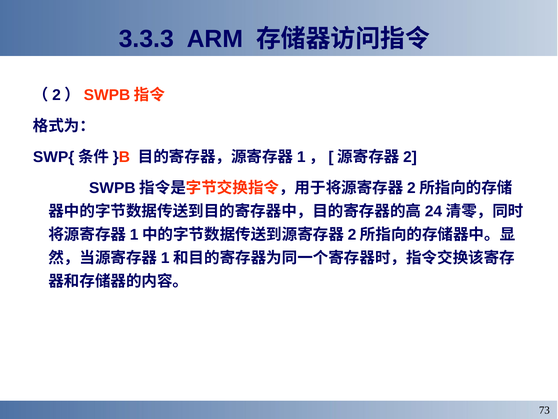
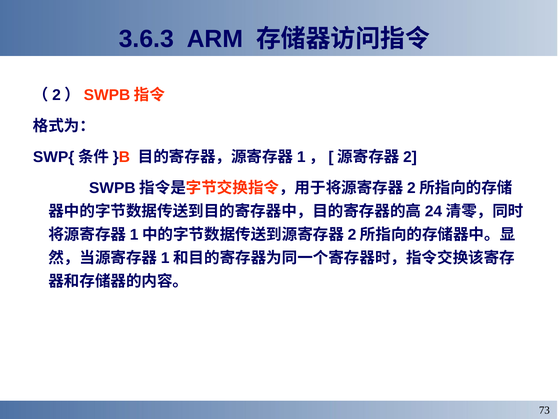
3.3.3: 3.3.3 -> 3.6.3
